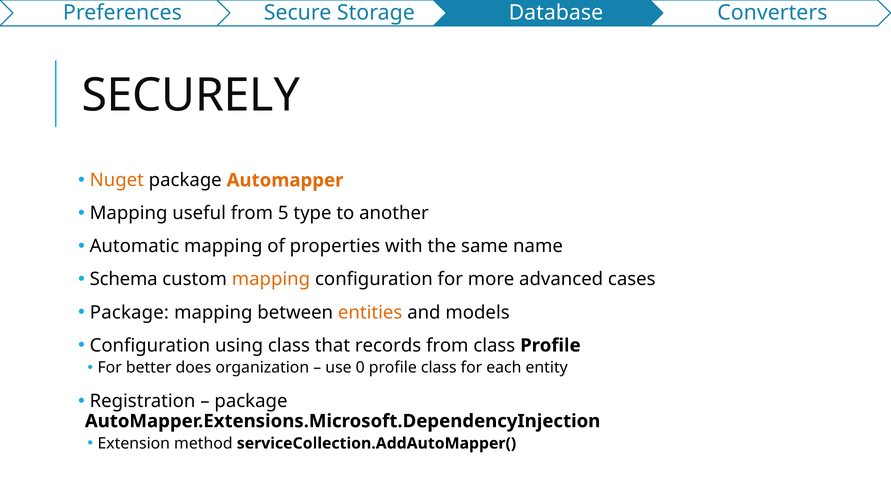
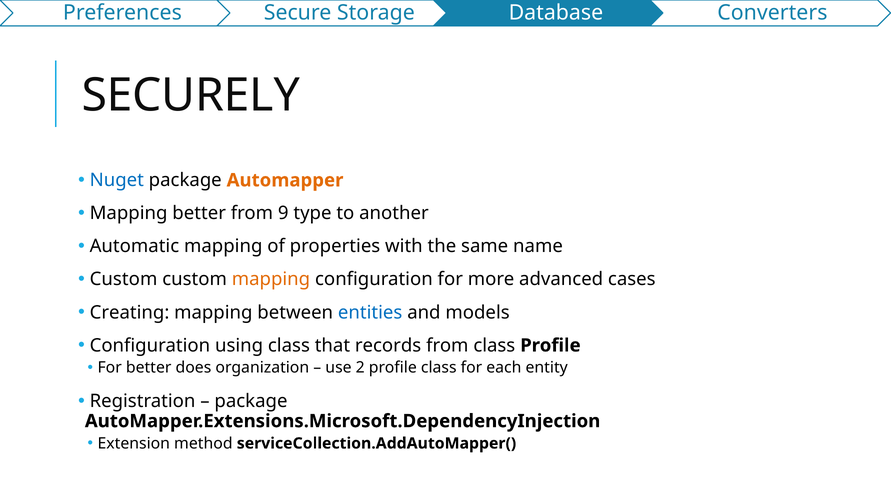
Nuget colour: orange -> blue
Mapping useful: useful -> better
5: 5 -> 9
Schema at (124, 279): Schema -> Custom
Package at (129, 312): Package -> Creating
entities colour: orange -> blue
0: 0 -> 2
